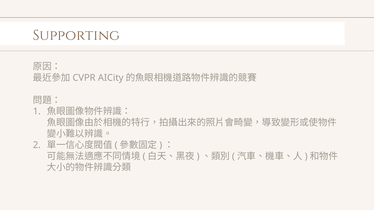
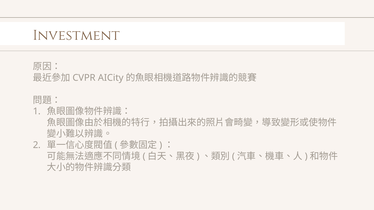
Supporting: Supporting -> Investment
